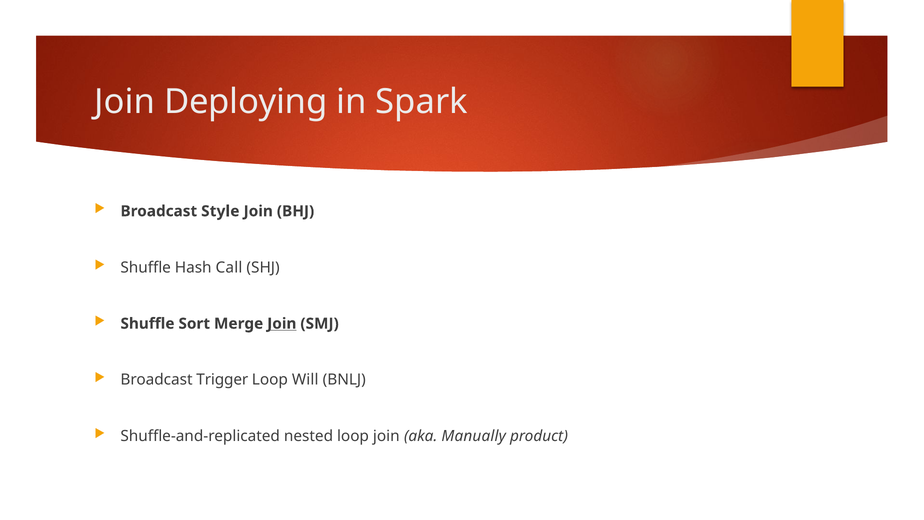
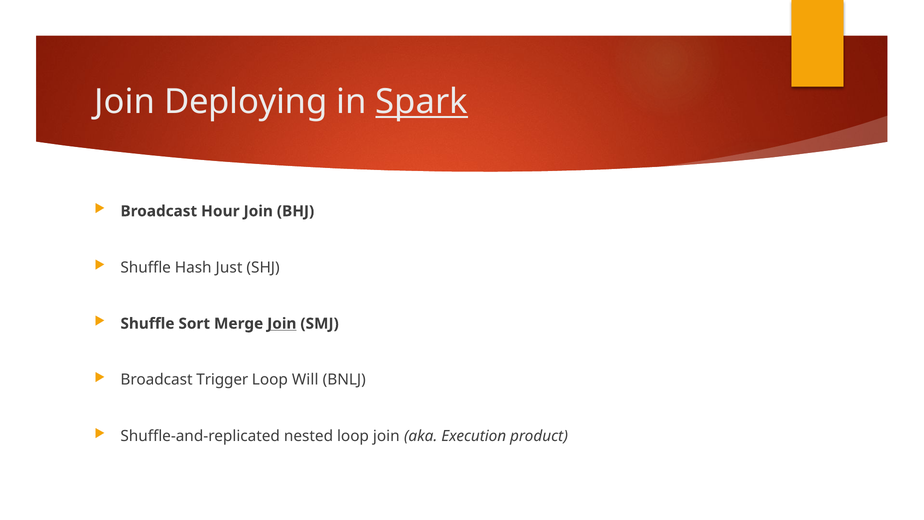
Spark underline: none -> present
Style: Style -> Hour
Call: Call -> Just
Manually: Manually -> Execution
